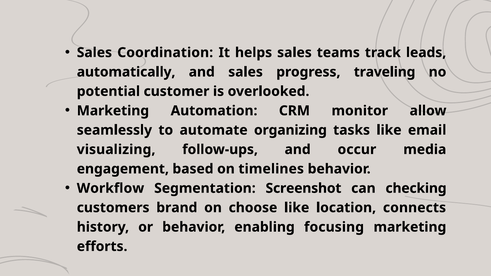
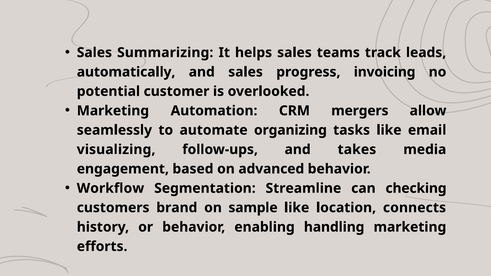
Coordination: Coordination -> Summarizing
traveling: traveling -> invoicing
monitor: monitor -> mergers
occur: occur -> takes
timelines: timelines -> advanced
Screenshot: Screenshot -> Streamline
choose: choose -> sample
focusing: focusing -> handling
